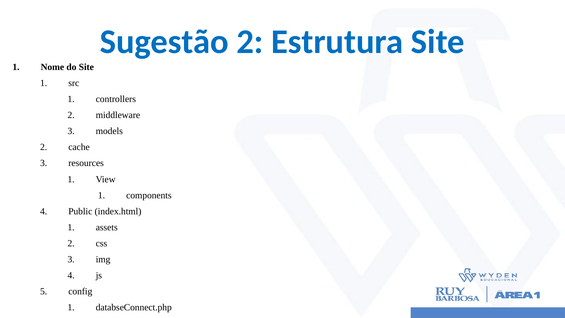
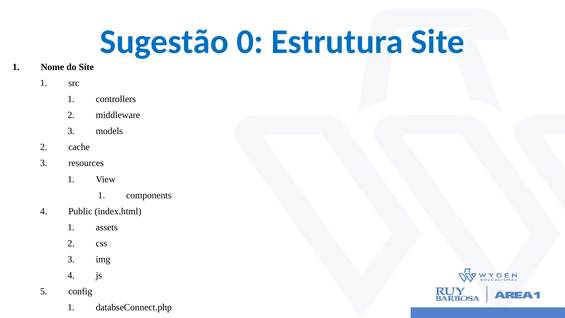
Sugestão 2: 2 -> 0
